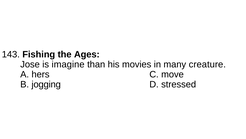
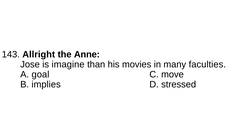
Fishing: Fishing -> Allright
Ages: Ages -> Anne
creature: creature -> faculties
hers: hers -> goal
jogging: jogging -> implies
